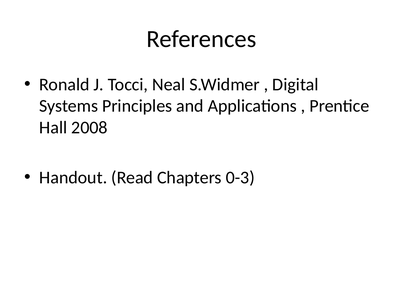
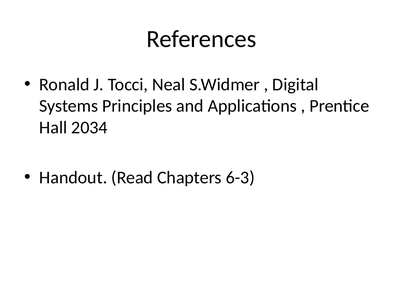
2008: 2008 -> 2034
0-3: 0-3 -> 6-3
